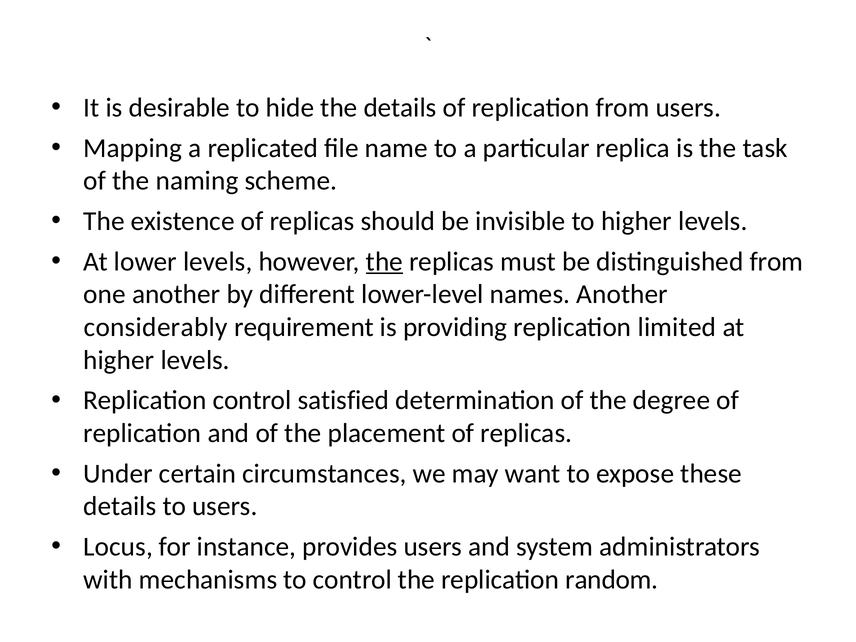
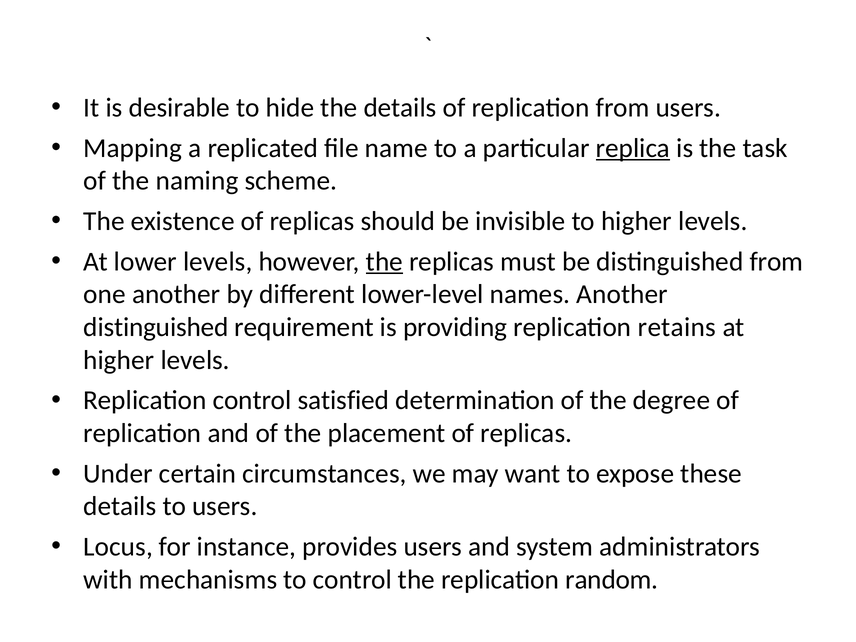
replica underline: none -> present
considerably at (156, 327): considerably -> distinguished
limited: limited -> retains
